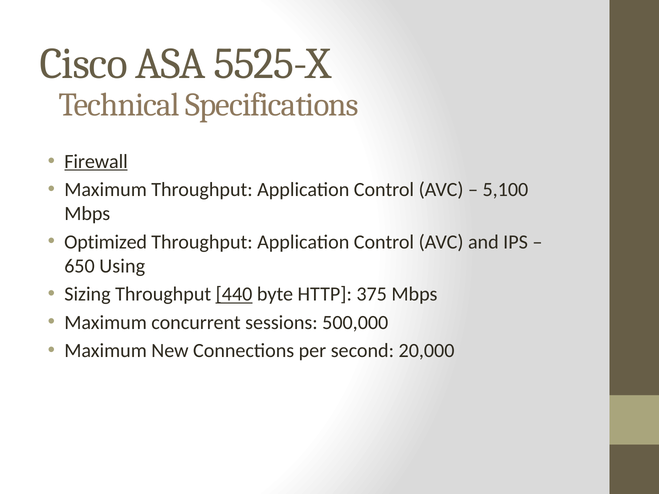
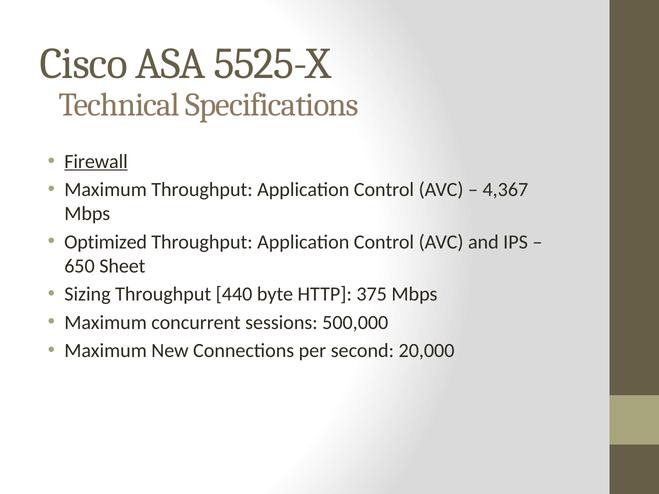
5,100: 5,100 -> 4,367
Using: Using -> Sheet
440 underline: present -> none
